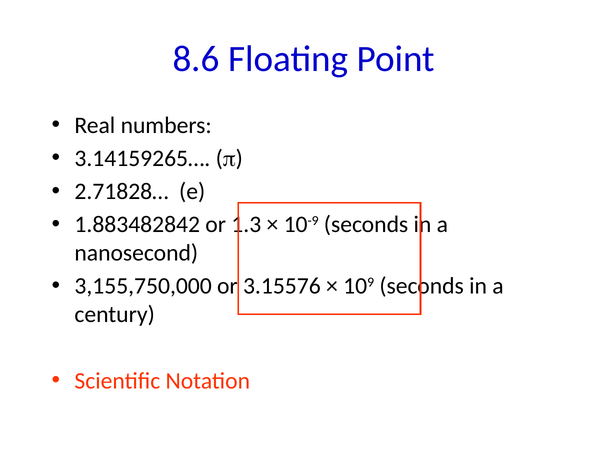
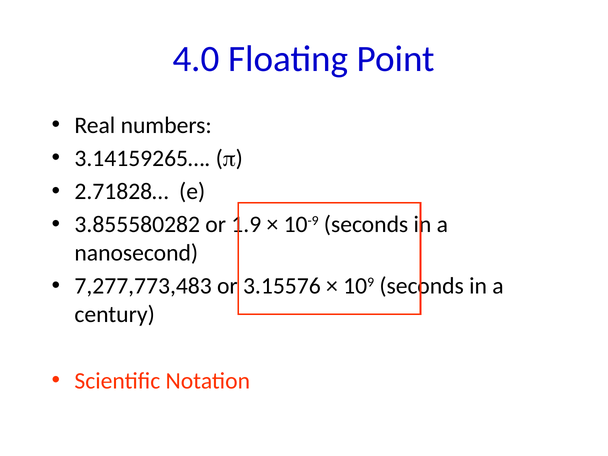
8.6: 8.6 -> 4.0
1.883482842: 1.883482842 -> 3.855580282
1.3: 1.3 -> 1.9
3,155,750,000: 3,155,750,000 -> 7,277,773,483
